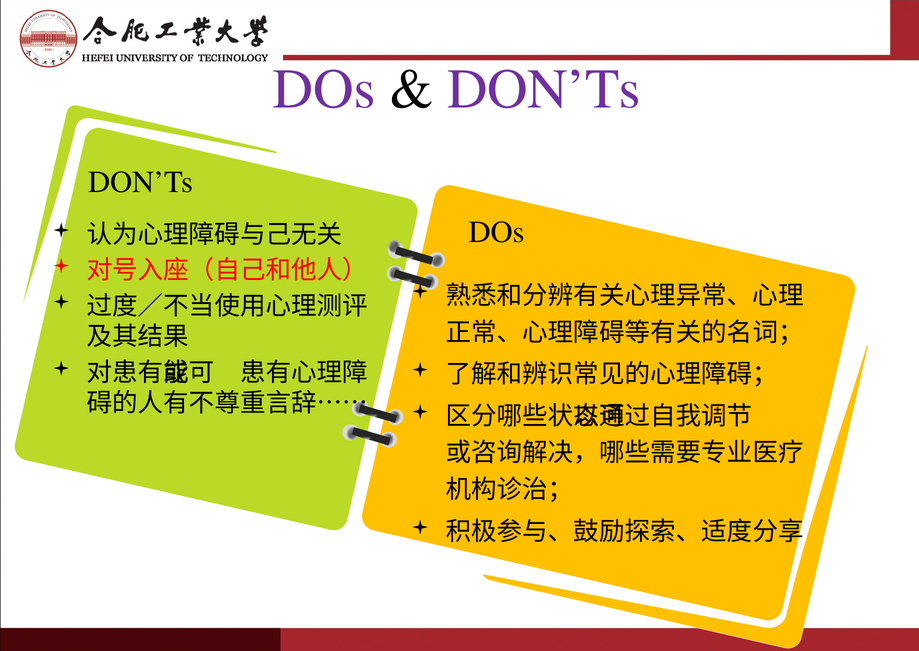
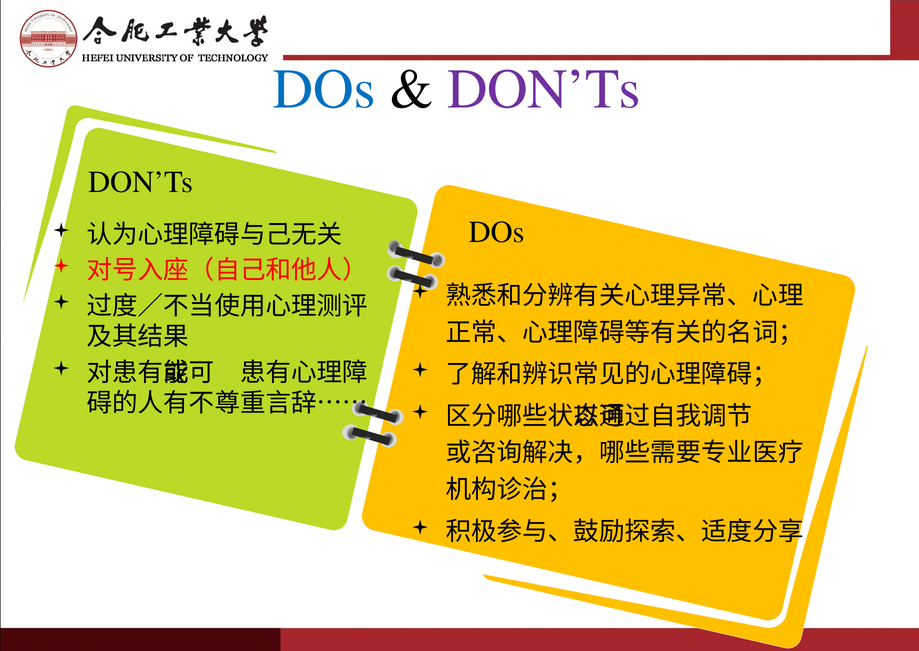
DOs at (324, 89) colour: purple -> blue
